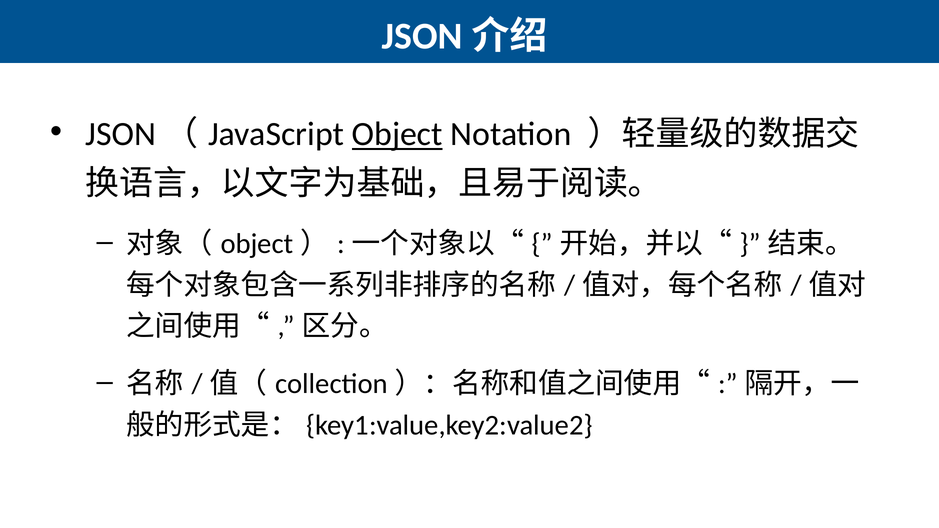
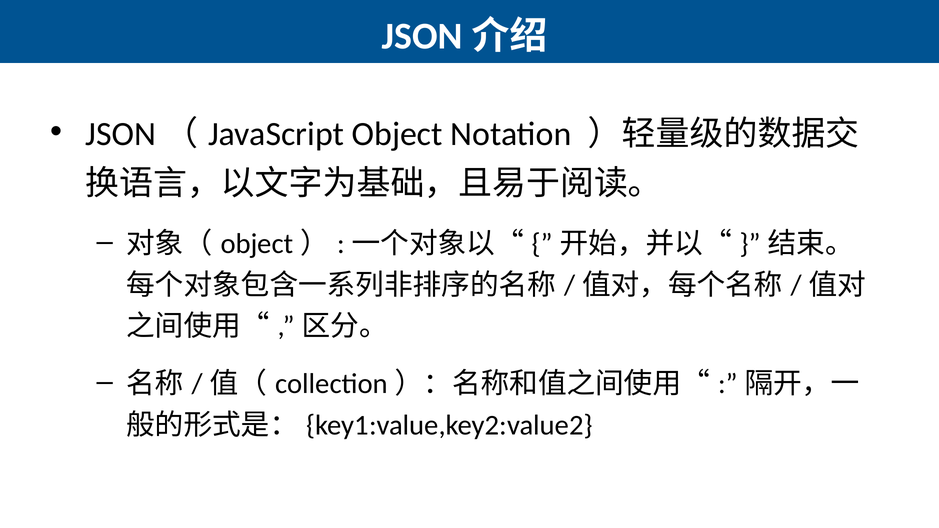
Object underline: present -> none
